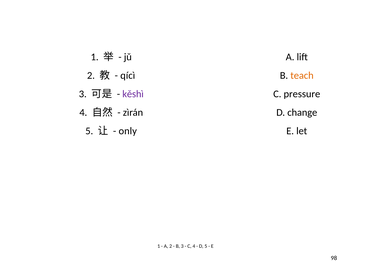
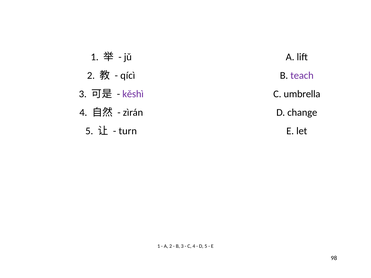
teach colour: orange -> purple
pressure: pressure -> umbrella
only: only -> turn
